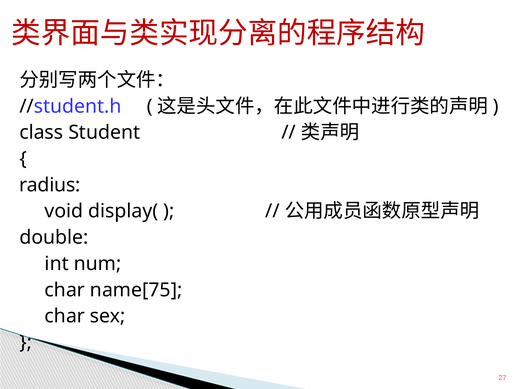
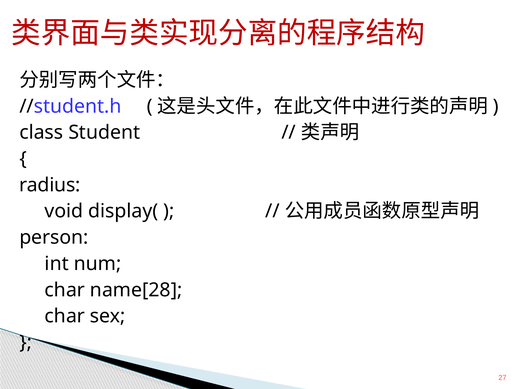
double: double -> person
name[75: name[75 -> name[28
